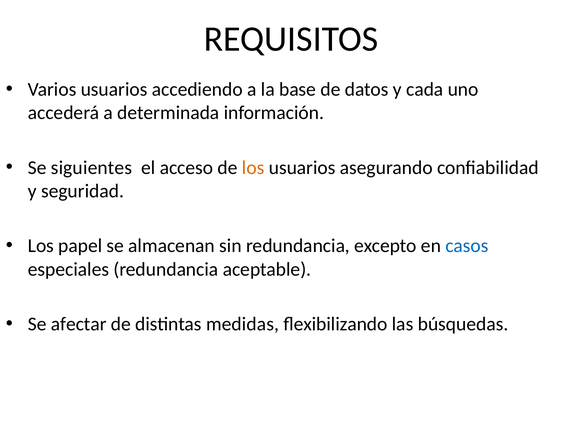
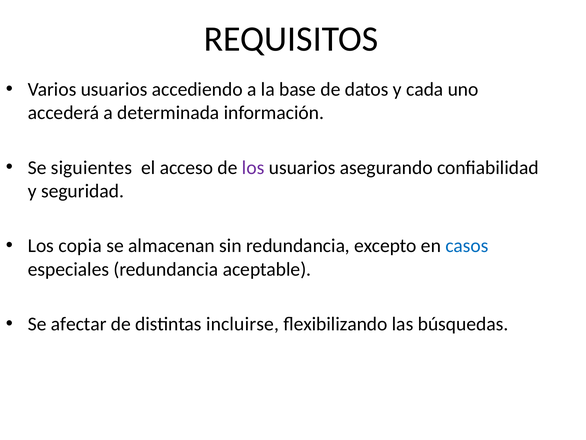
los at (253, 167) colour: orange -> purple
papel: papel -> copia
medidas: medidas -> incluirse
